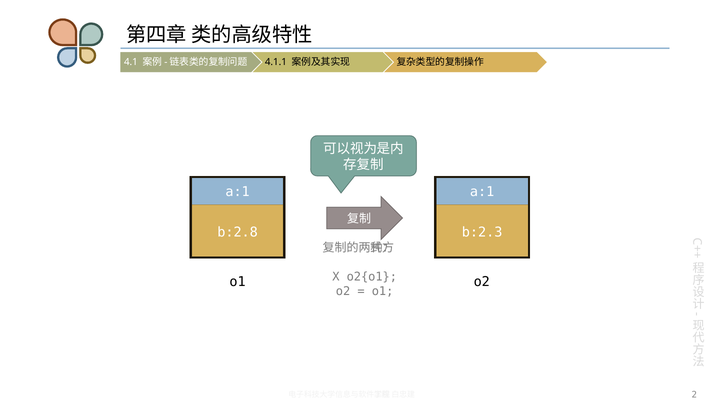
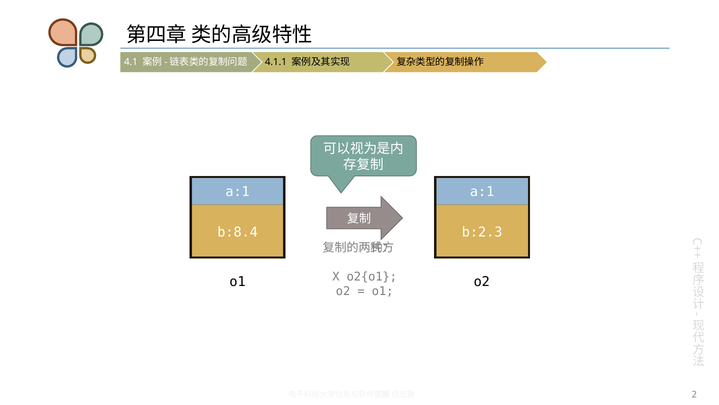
b:2.8: b:2.8 -> b:8.4
